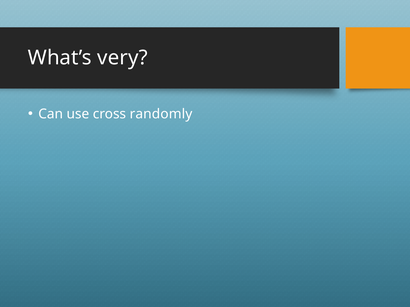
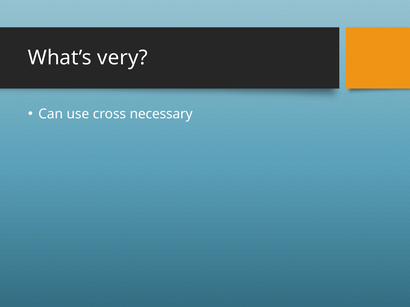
randomly: randomly -> necessary
